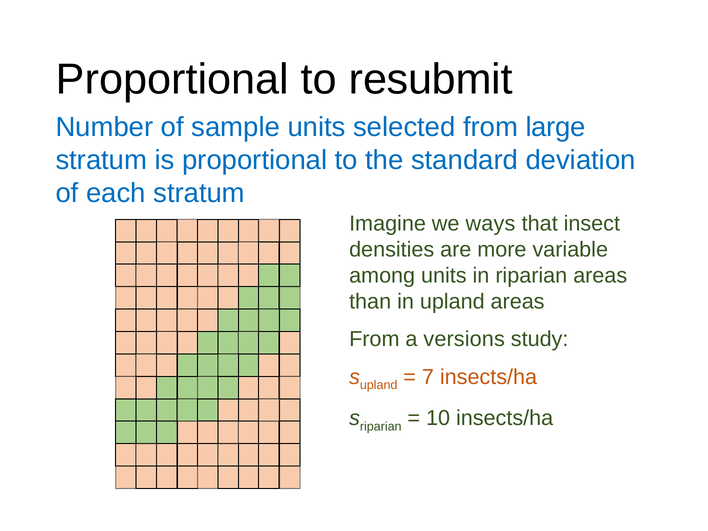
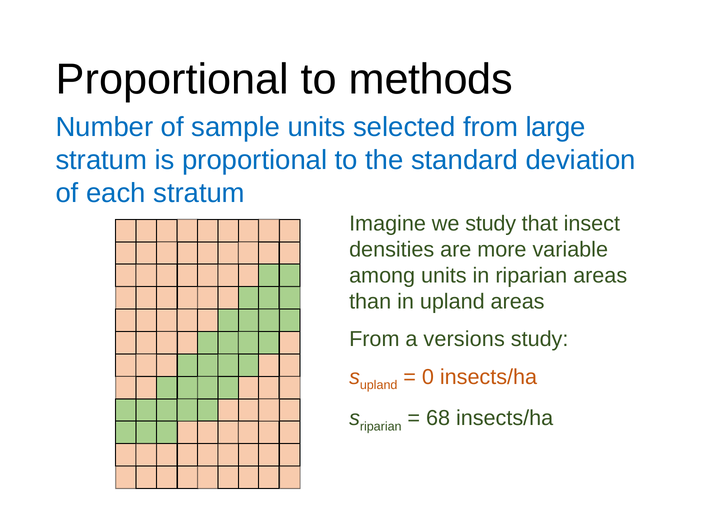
resubmit: resubmit -> methods
we ways: ways -> study
7: 7 -> 0
10: 10 -> 68
